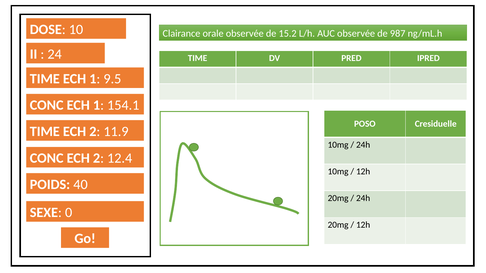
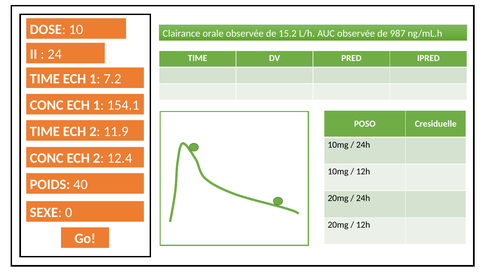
9.5: 9.5 -> 7.2
